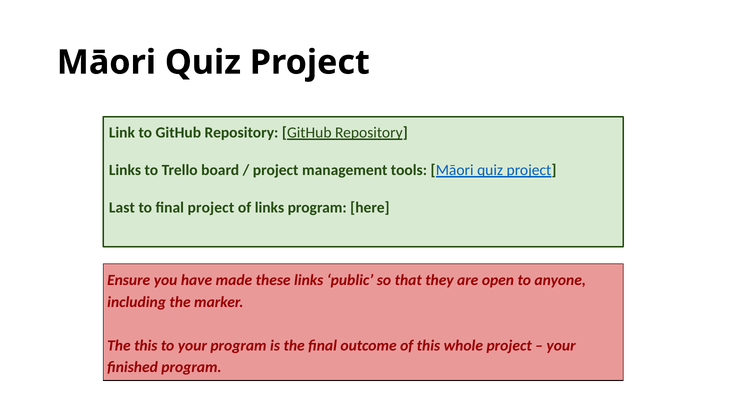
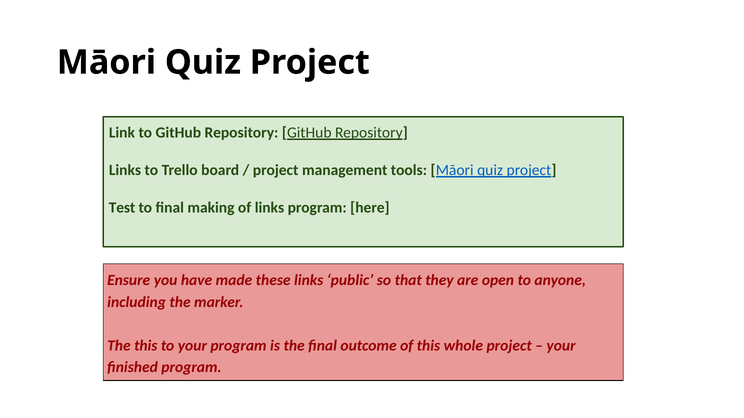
Last: Last -> Test
final project: project -> making
